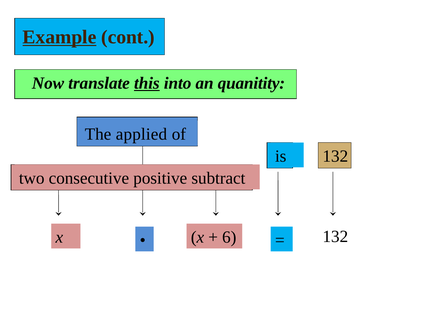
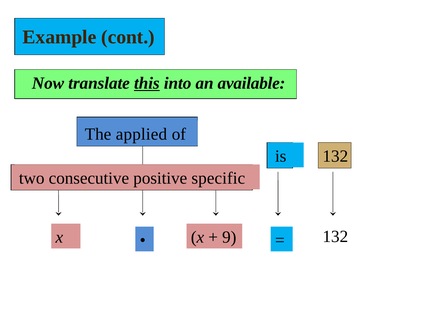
Example underline: present -> none
quanitity: quanitity -> available
subtract: subtract -> specific
6: 6 -> 9
